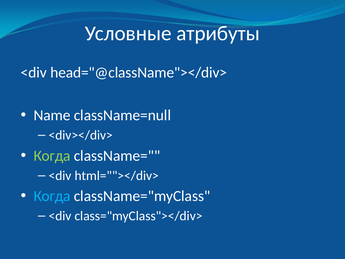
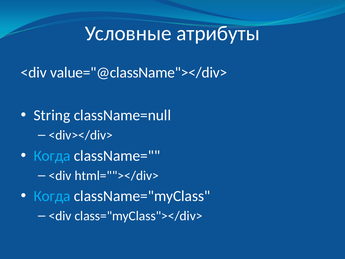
head="@className"></div>: head="@className"></div> -> value="@className"></div>
Name: Name -> String
Когда at (52, 156) colour: light green -> light blue
